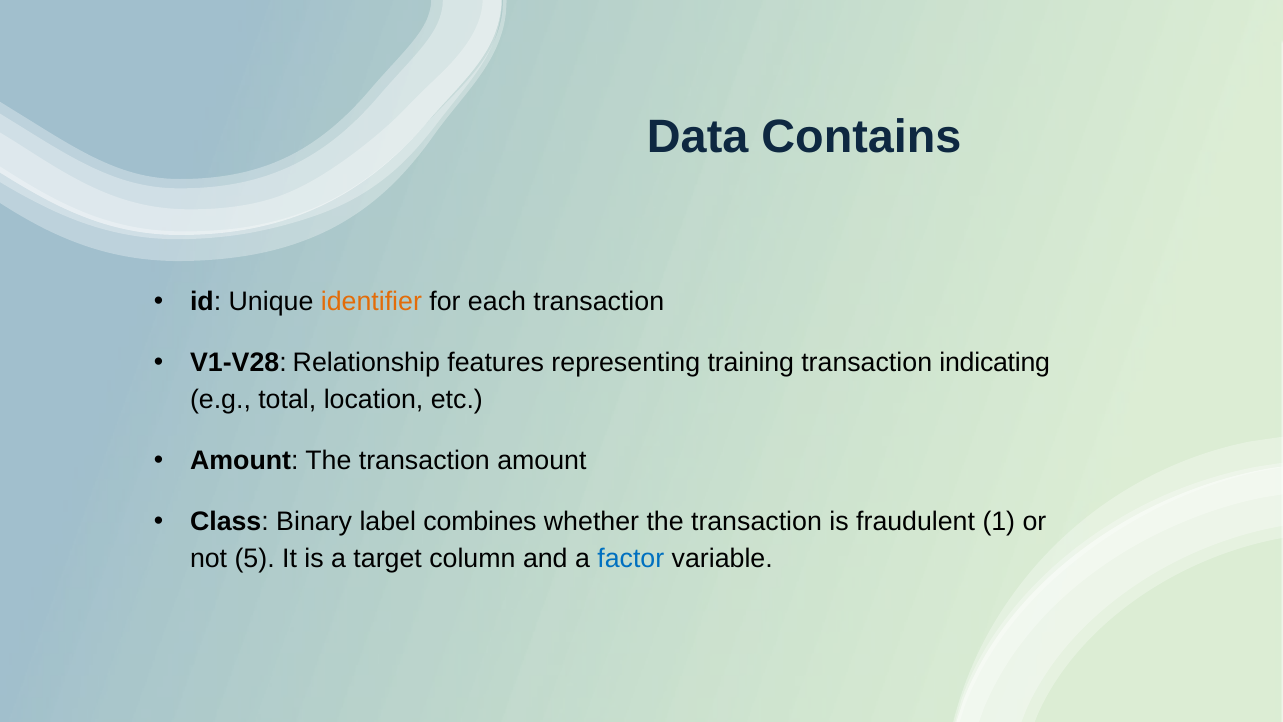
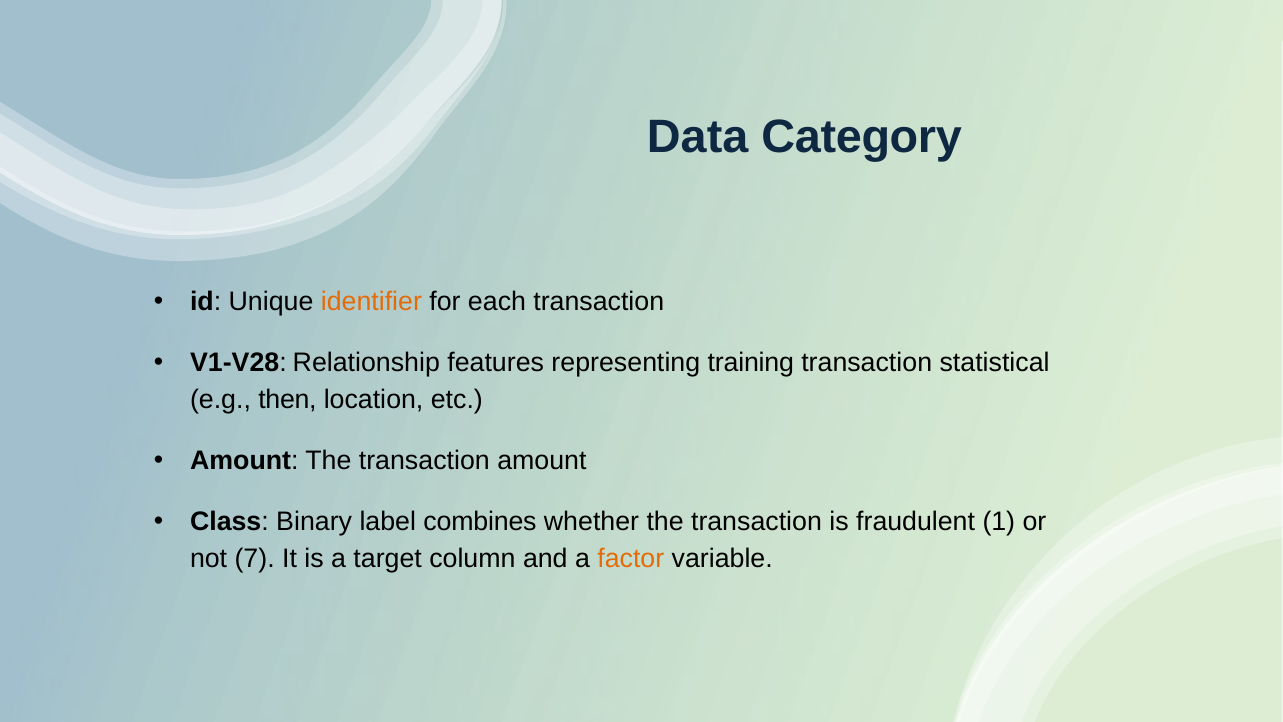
Contains: Contains -> Category
indicating: indicating -> statistical
total: total -> then
5: 5 -> 7
factor colour: blue -> orange
